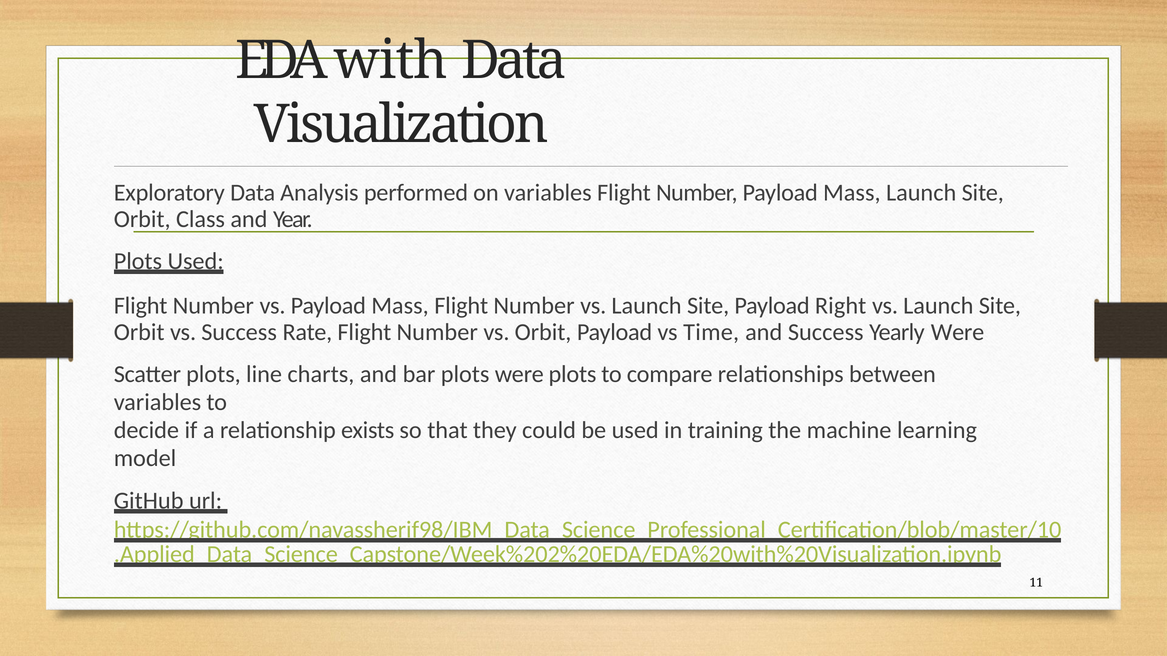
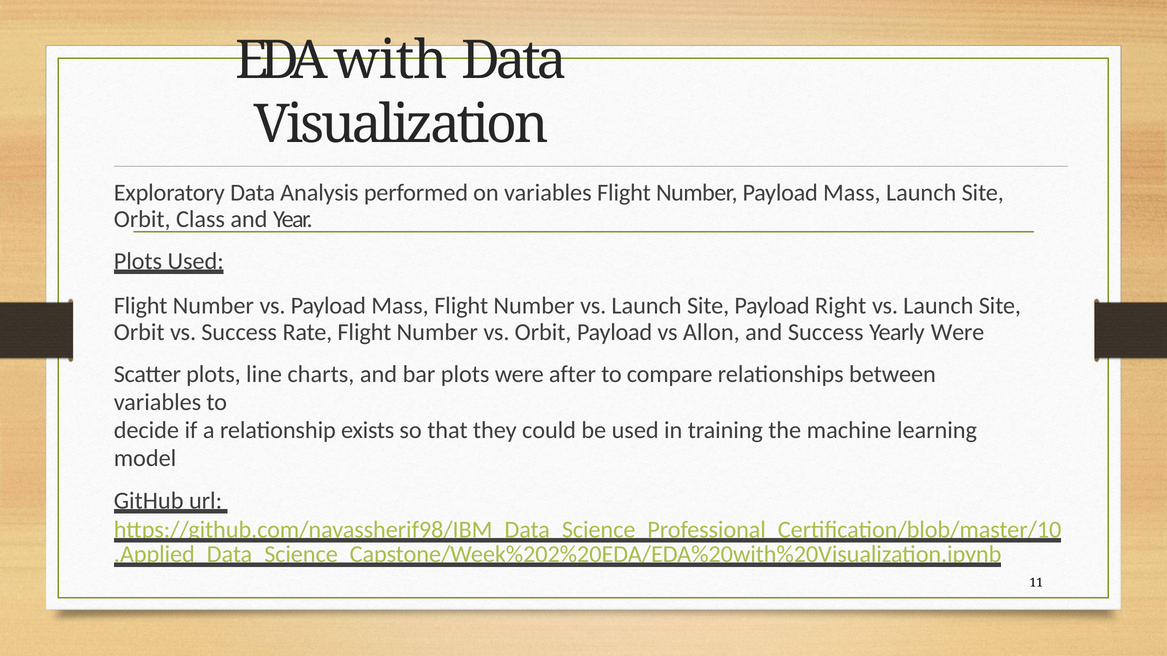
Time: Time -> Allon
were plots: plots -> after
